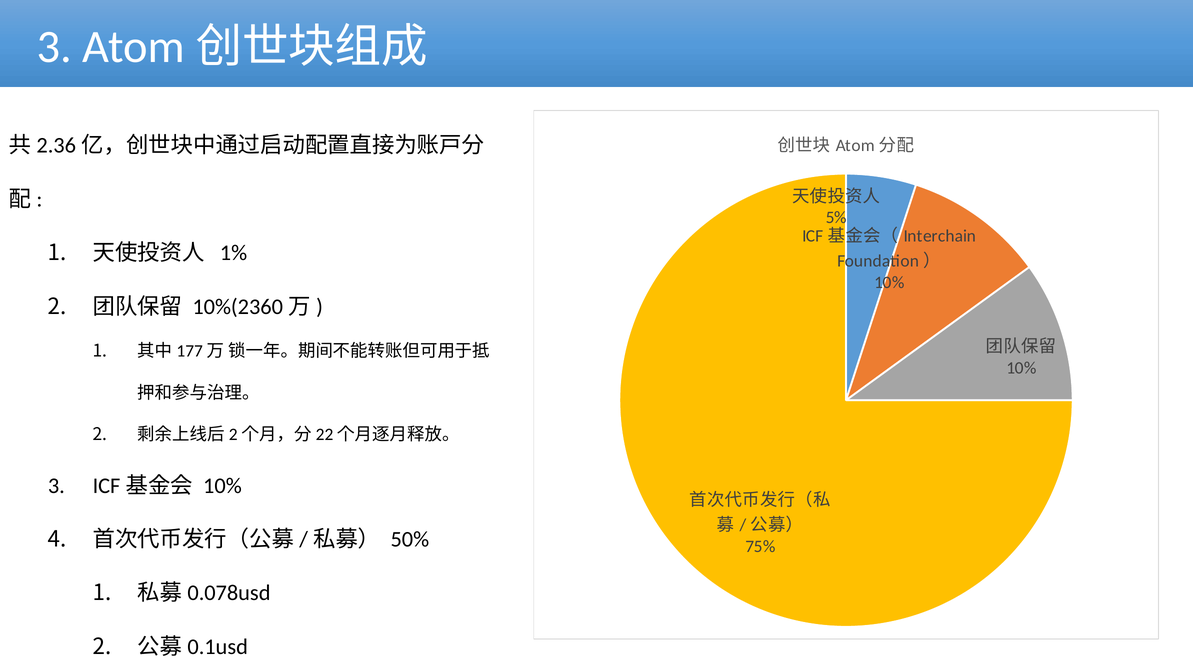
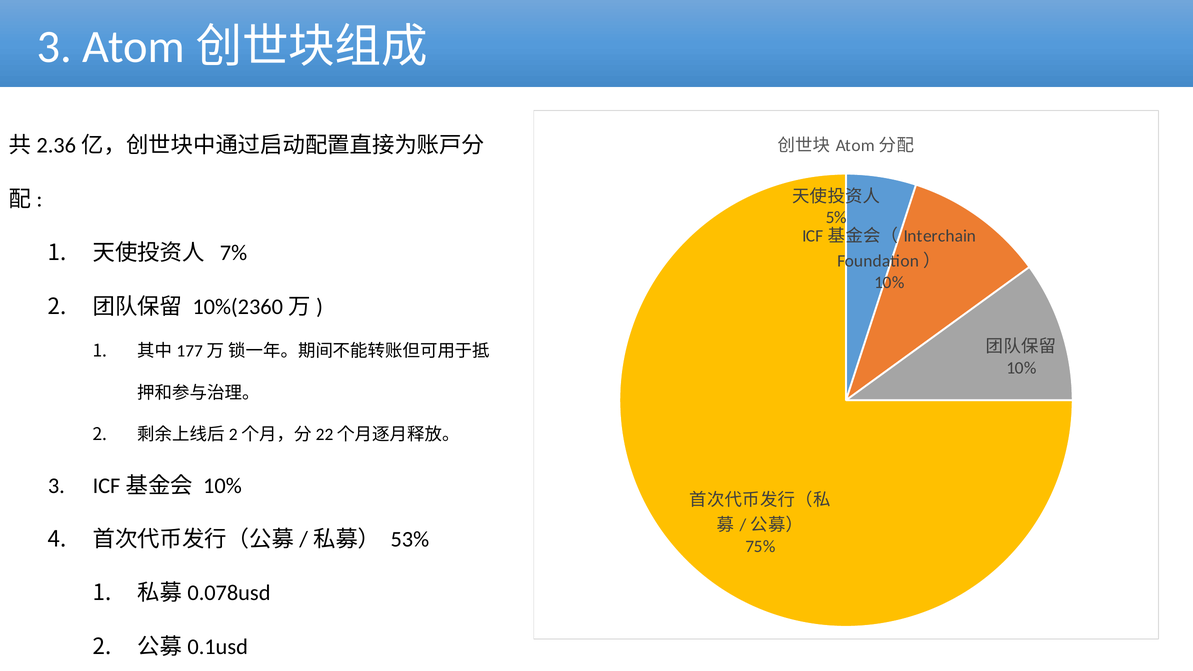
1%: 1% -> 7%
50%: 50% -> 53%
